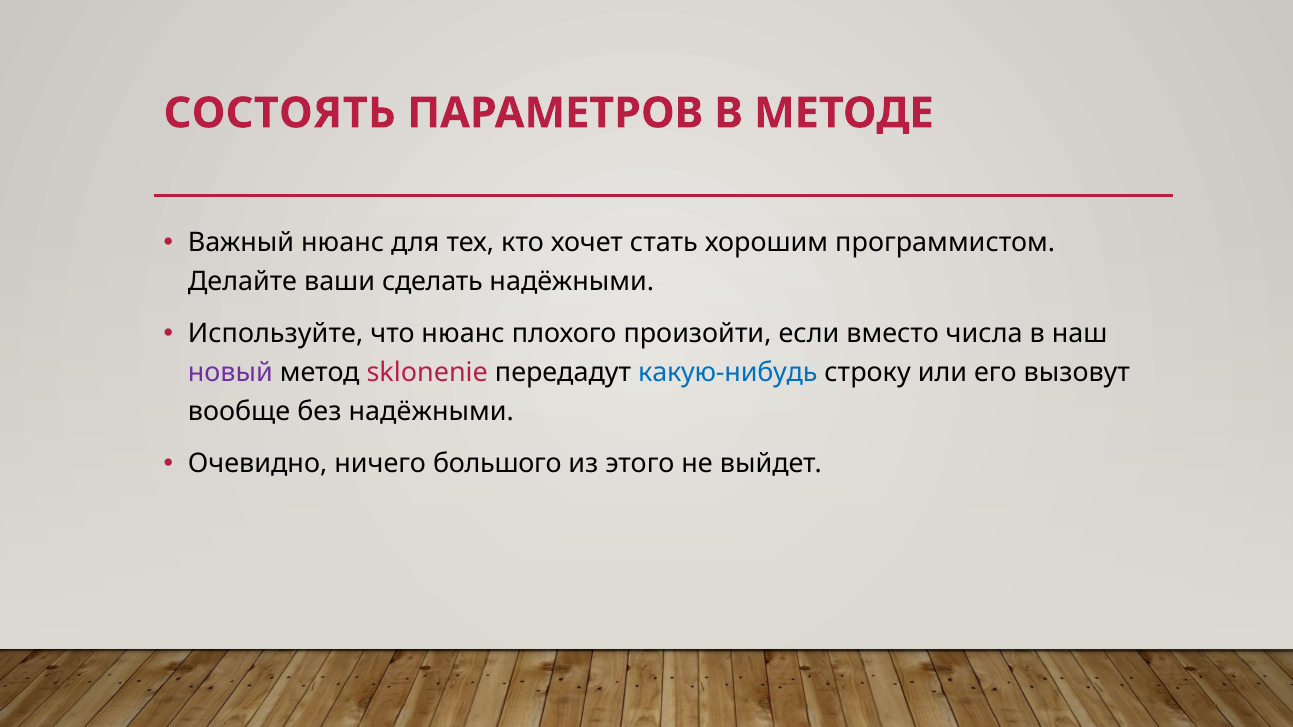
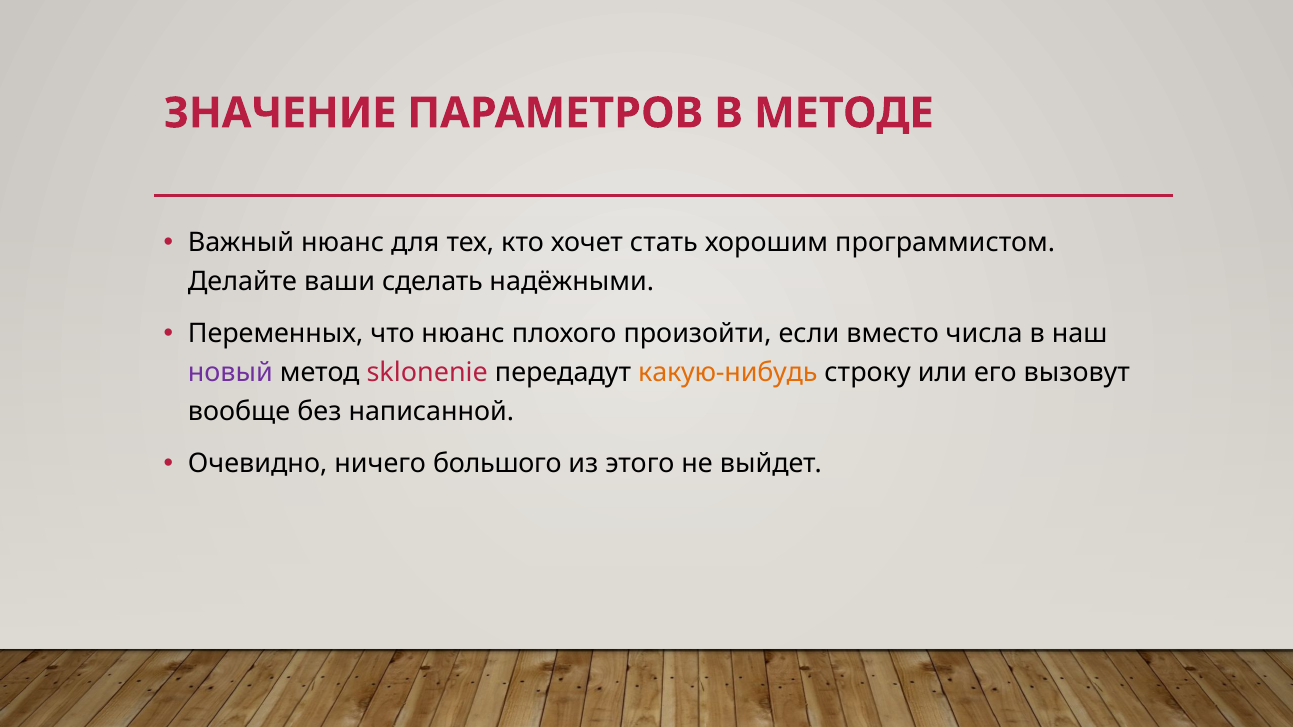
СОСТОЯТЬ: СОСТОЯТЬ -> ЗНАЧЕНИЕ
Используйте: Используйте -> Переменных
какую-нибудь colour: blue -> orange
без надёжными: надёжными -> написанной
